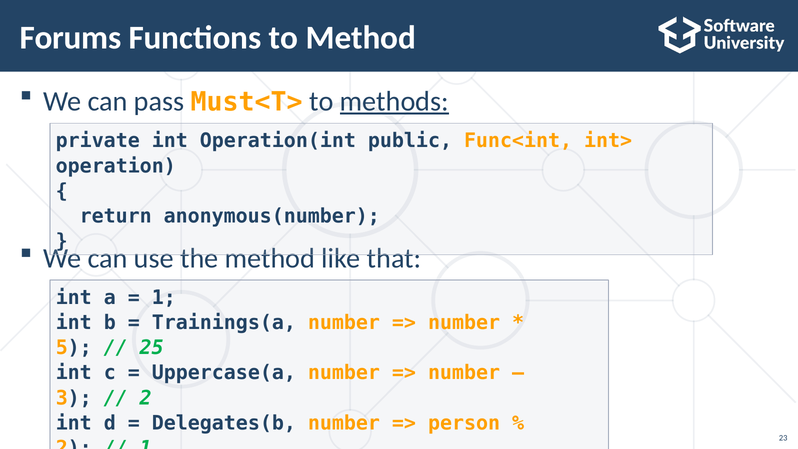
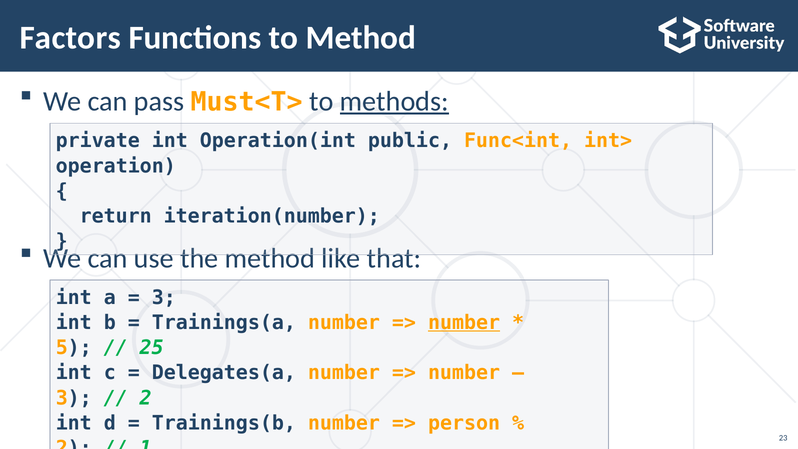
Forums: Forums -> Factors
anonymous(number: anonymous(number -> iteration(number
1 at (164, 297): 1 -> 3
number at (464, 322) underline: none -> present
Uppercase(a: Uppercase(a -> Delegates(a
Delegates(b: Delegates(b -> Trainings(b
